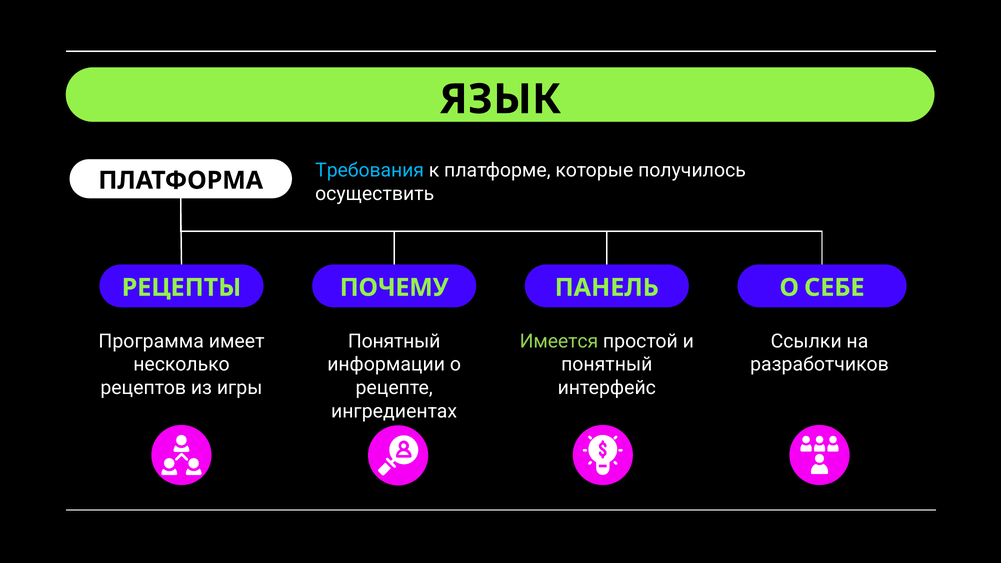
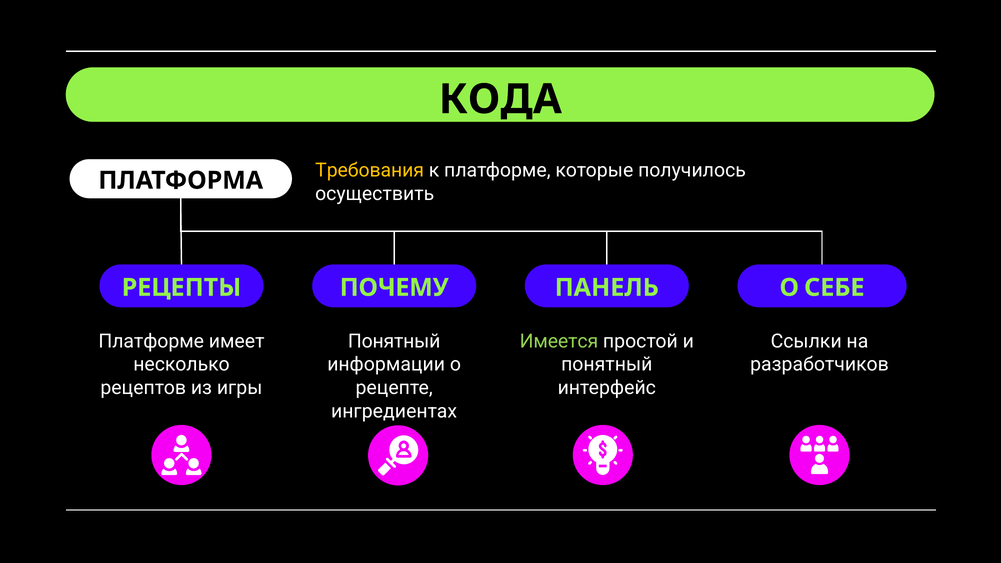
ЯЗЫК: ЯЗЫК -> КОДА
Требования colour: light blue -> yellow
Программа at (151, 341): Программа -> Платформе
